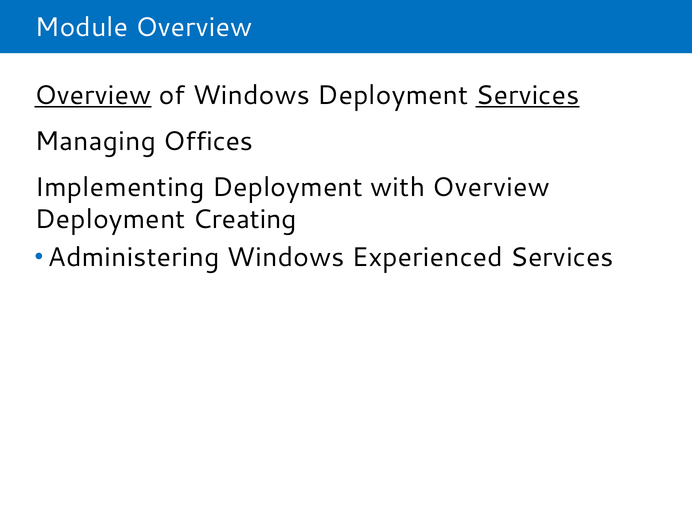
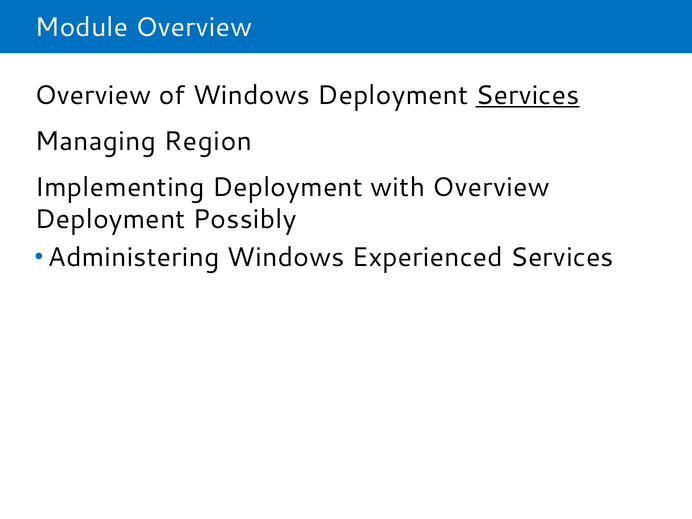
Overview at (93, 95) underline: present -> none
Offices: Offices -> Region
Creating: Creating -> Possibly
